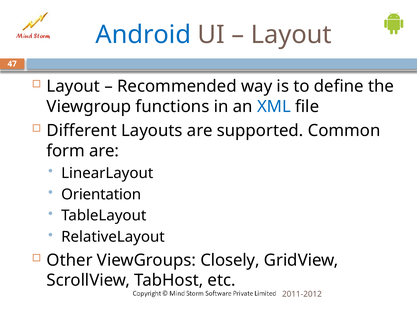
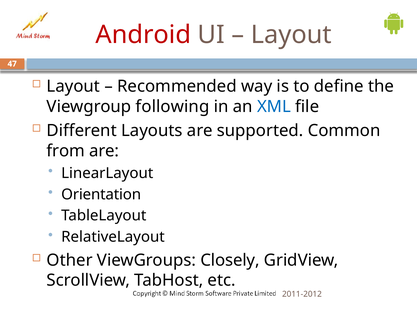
Android colour: blue -> red
functions: functions -> following
form: form -> from
